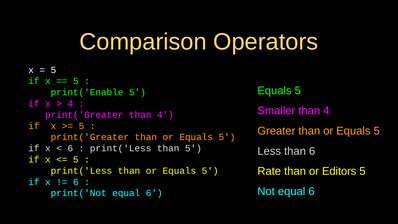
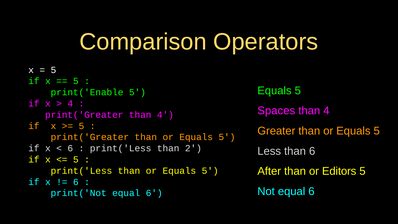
Smaller: Smaller -> Spaces
than 5: 5 -> 2
Rate: Rate -> After
